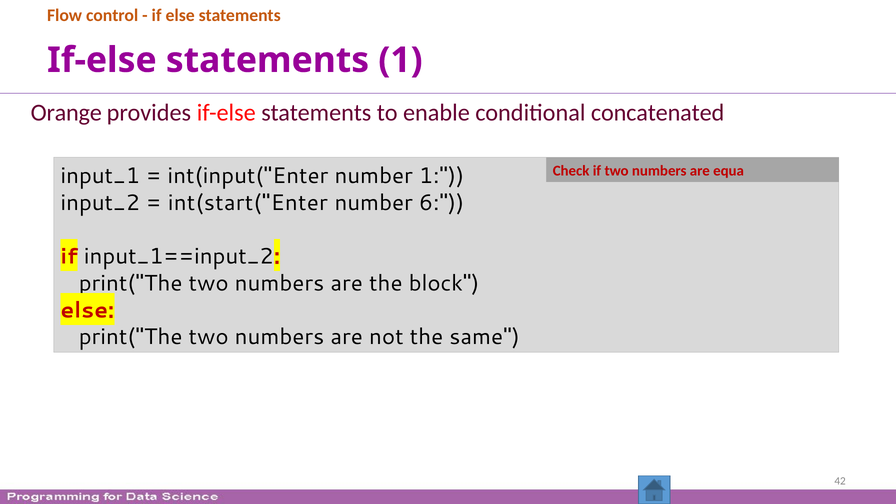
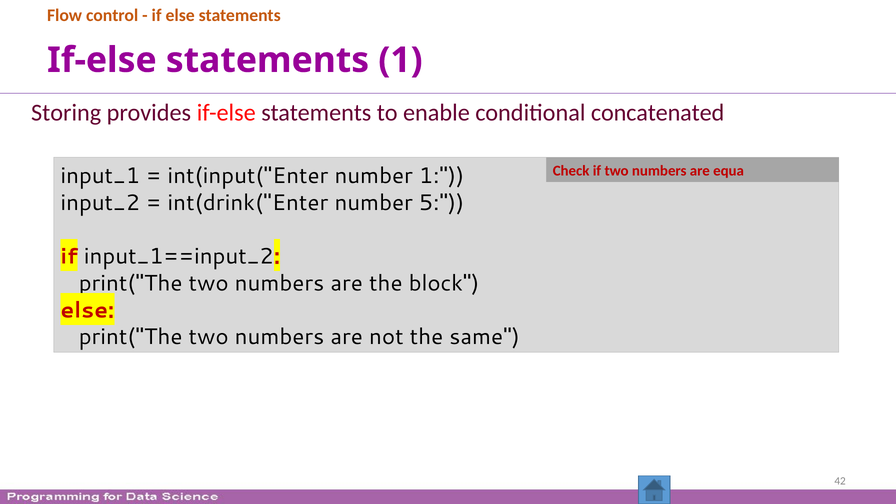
Orange: Orange -> Storing
int(start("Enter: int(start("Enter -> int(drink("Enter
6: 6 -> 5
